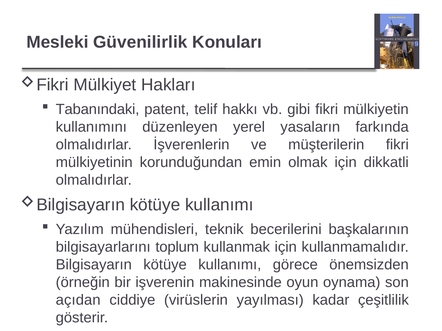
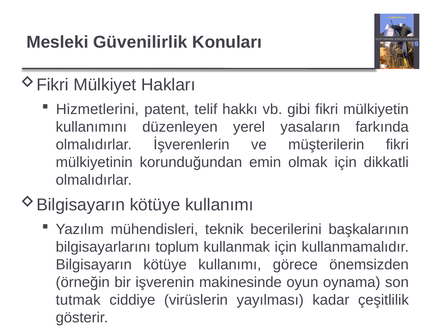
Tabanındaki: Tabanındaki -> Hizmetlerini
açıdan: açıdan -> tutmak
